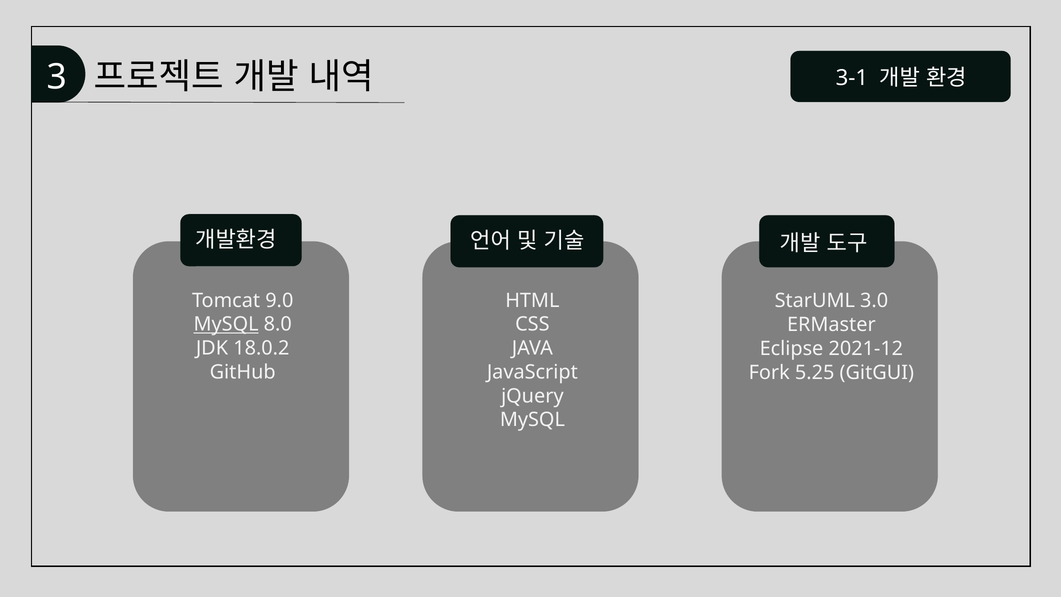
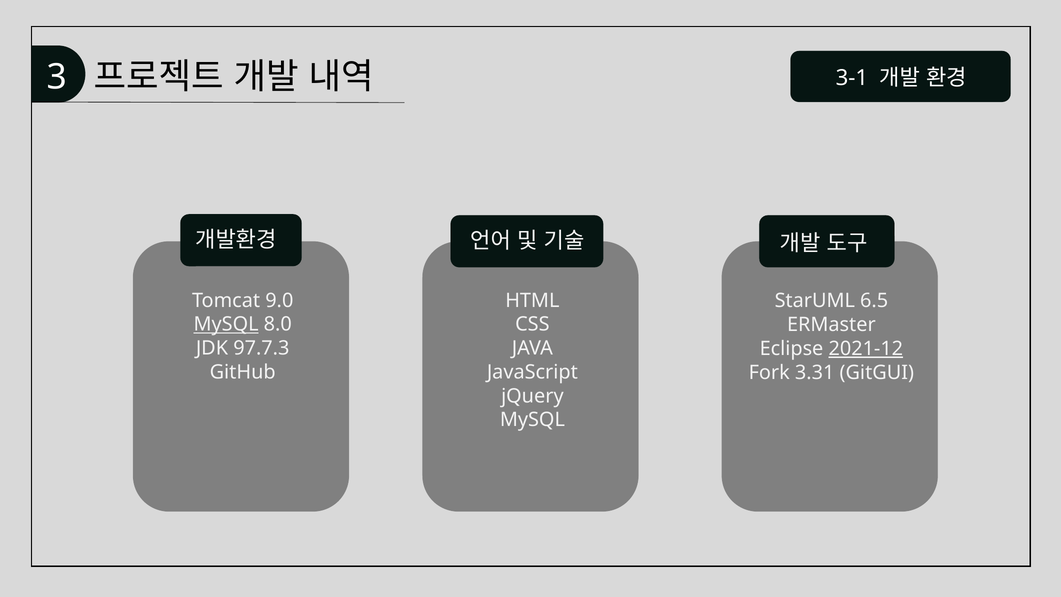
3.0: 3.0 -> 6.5
18.0.2: 18.0.2 -> 97.7.3
2021-12 underline: none -> present
5.25: 5.25 -> 3.31
